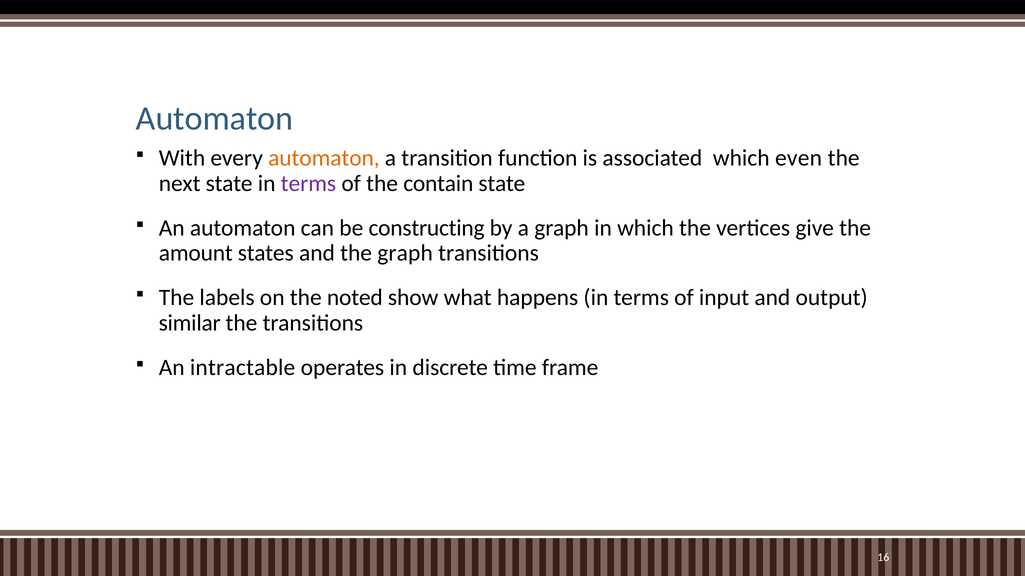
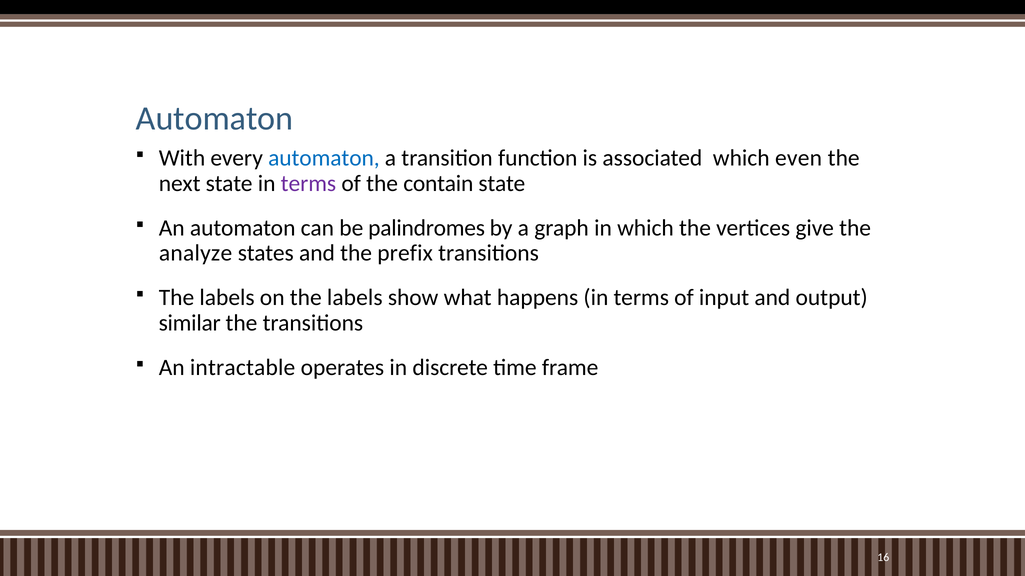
automaton at (324, 158) colour: orange -> blue
constructing: constructing -> palindromes
amount: amount -> analyze
the graph: graph -> prefix
on the noted: noted -> labels
